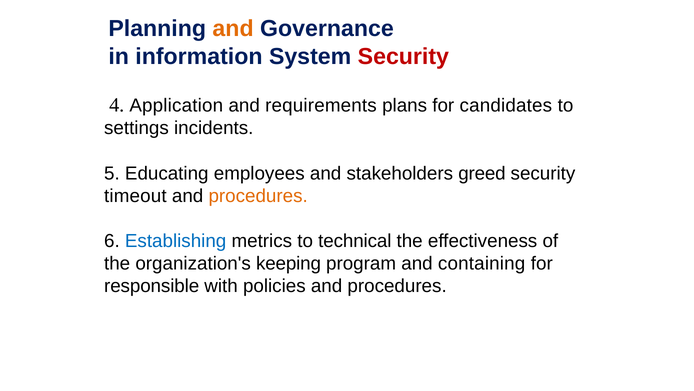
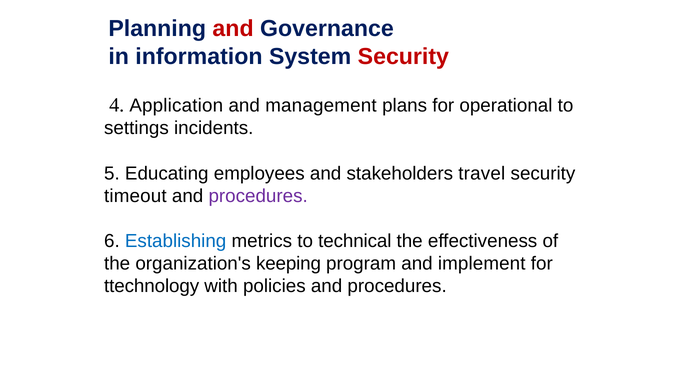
and at (233, 29) colour: orange -> red
requirements: requirements -> management
candidates: candidates -> operational
greed: greed -> travel
procedures at (258, 196) colour: orange -> purple
containing: containing -> implement
responsible: responsible -> ttechnology
